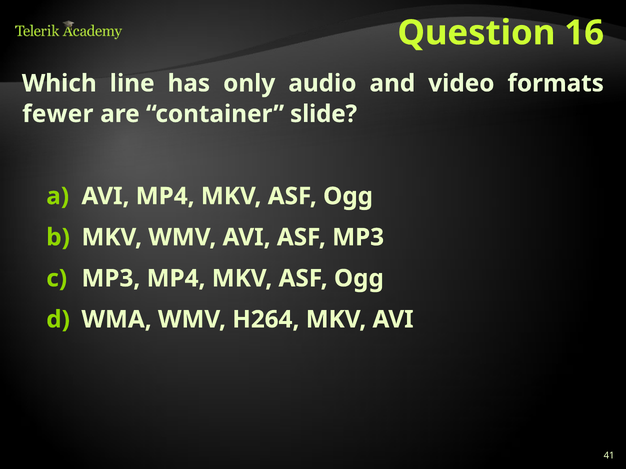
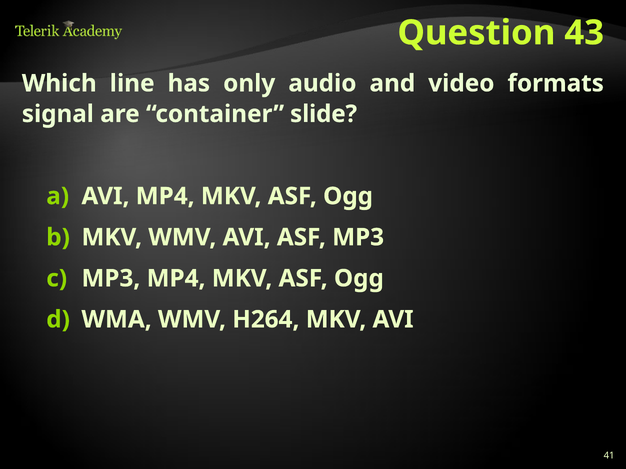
16: 16 -> 43
fewer: fewer -> signal
